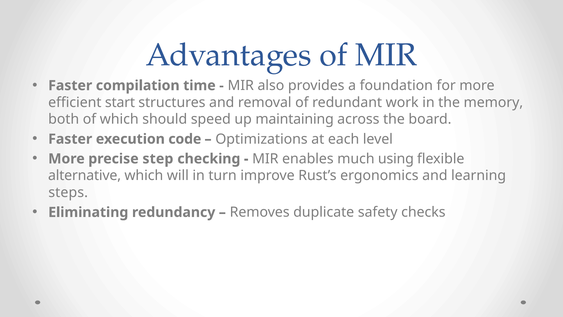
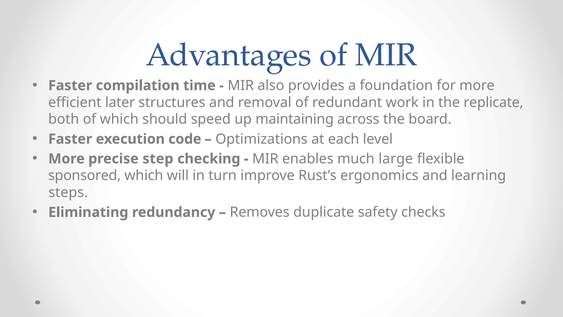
start: start -> later
memory: memory -> replicate
using: using -> large
alternative: alternative -> sponsored
